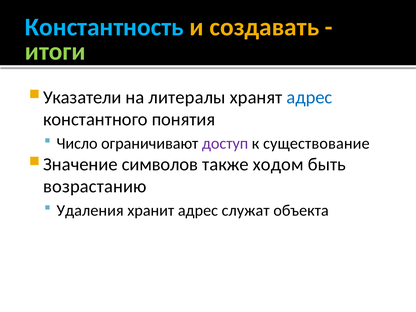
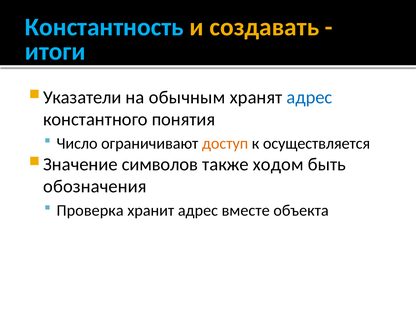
итоги colour: light green -> light blue
литералы: литералы -> обычным
доступ colour: purple -> orange
существование: существование -> осуществляется
возрастанию: возрастанию -> обозначения
Удаления: Удаления -> Проверка
служат: служат -> вместе
